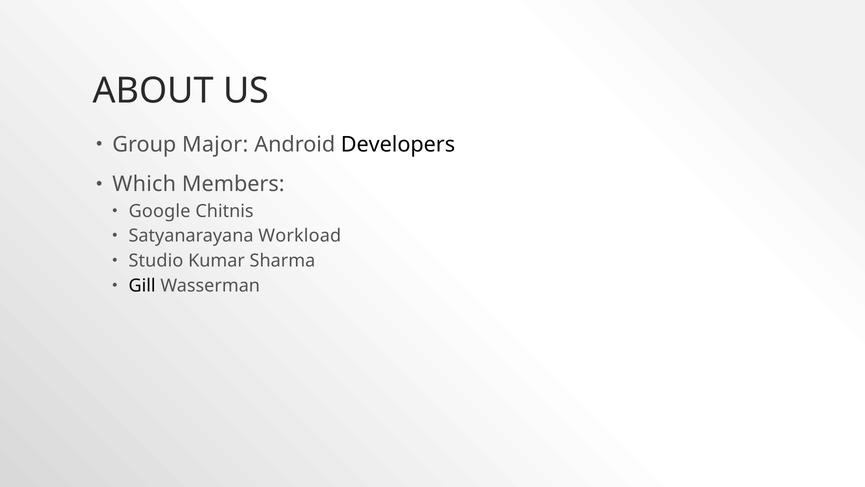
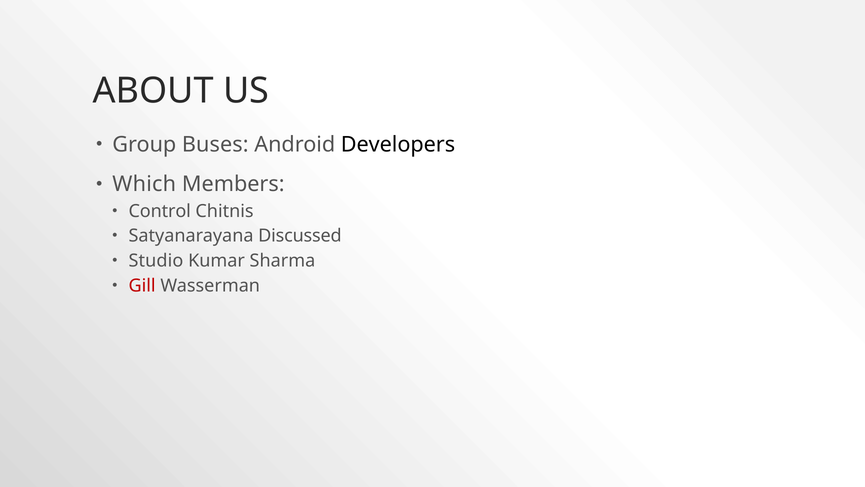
Major: Major -> Buses
Google: Google -> Control
Workload: Workload -> Discussed
Gill colour: black -> red
